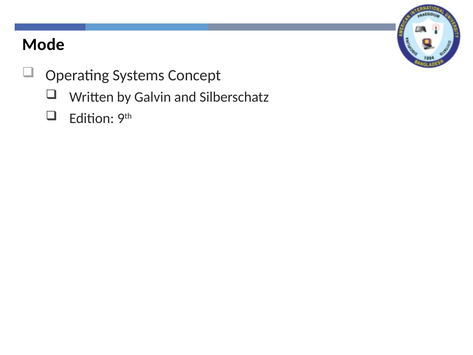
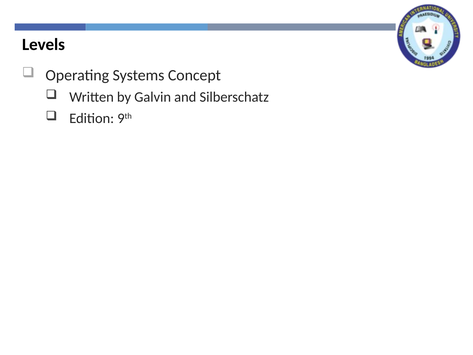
Mode: Mode -> Levels
